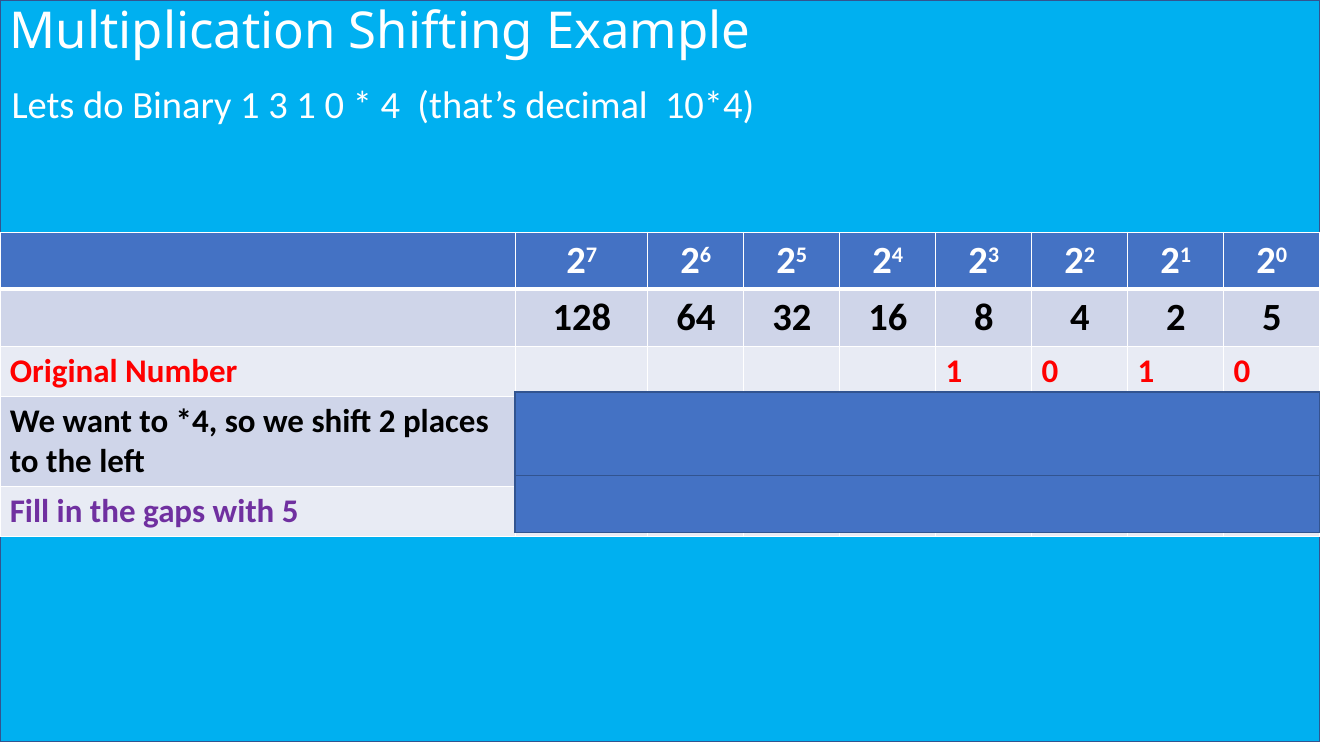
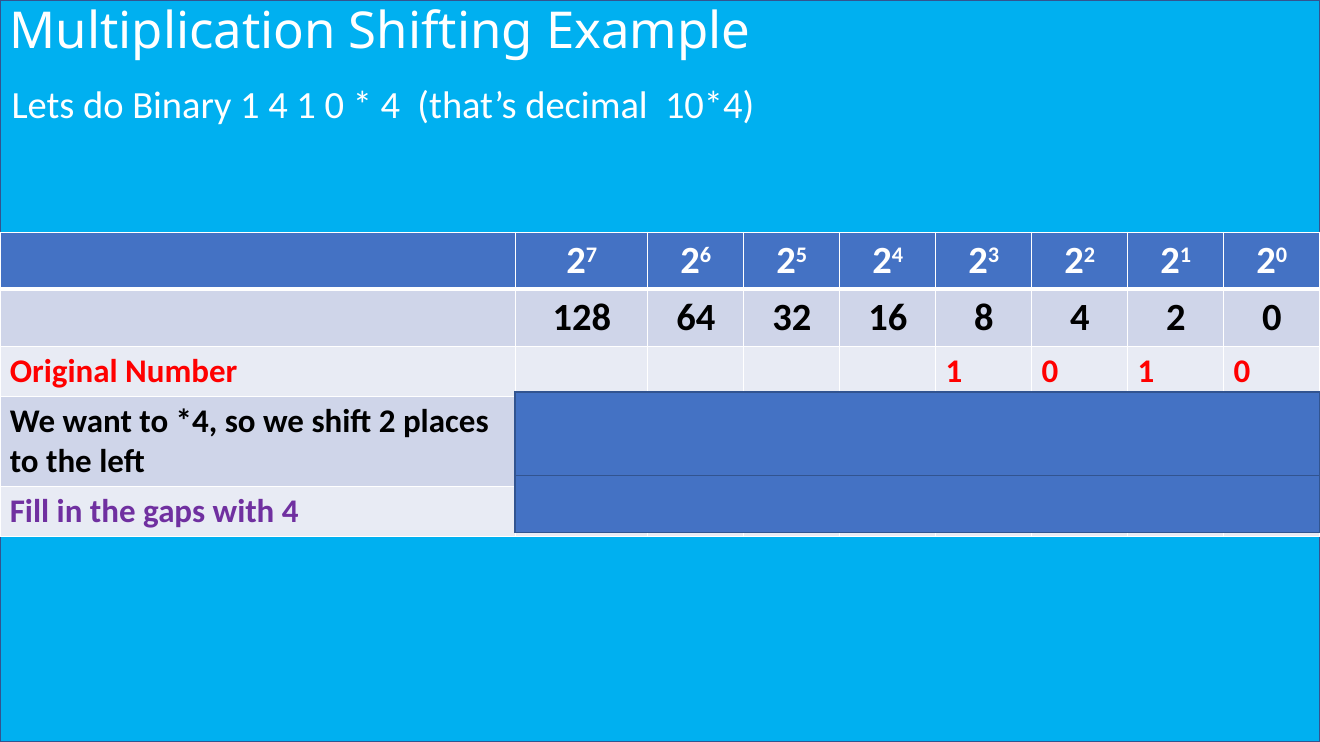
1 3: 3 -> 4
2 5: 5 -> 0
with 5: 5 -> 4
